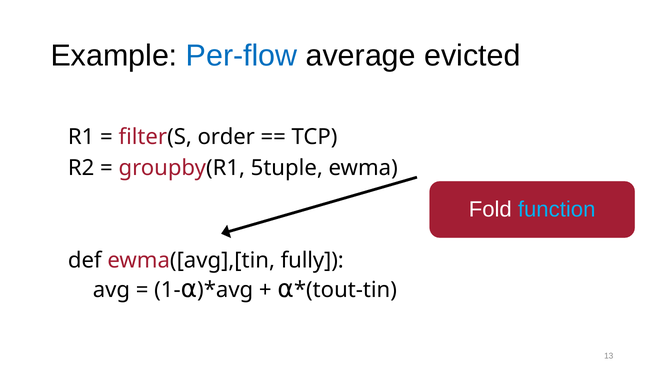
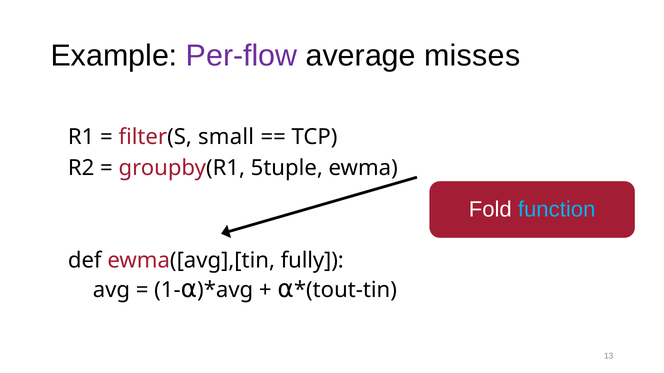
Per-flow colour: blue -> purple
evicted: evicted -> misses
order: order -> small
